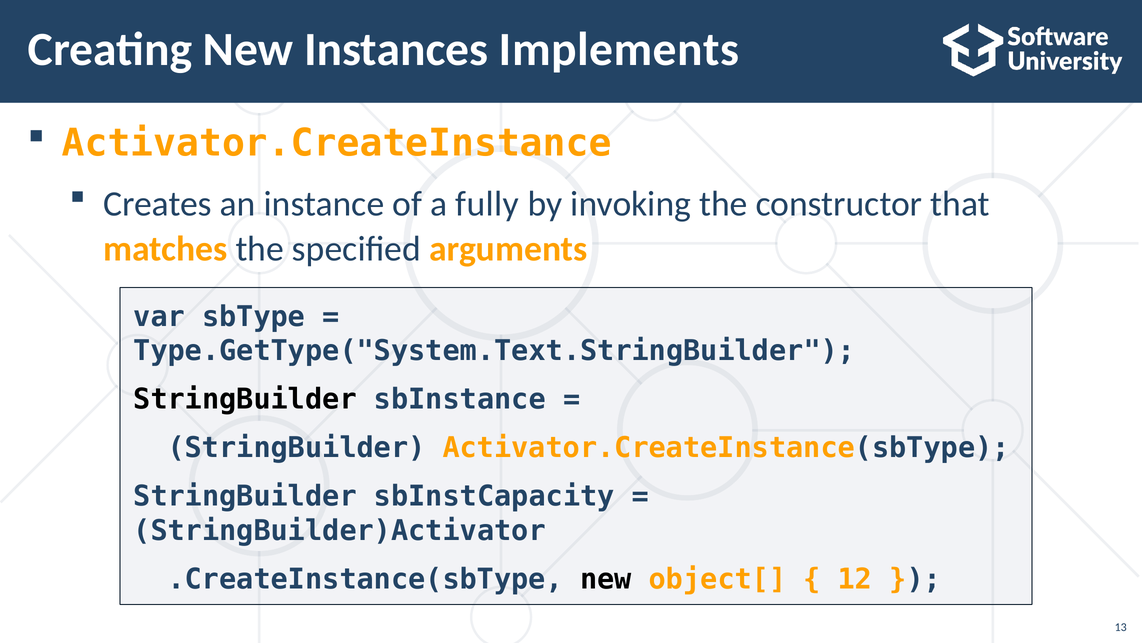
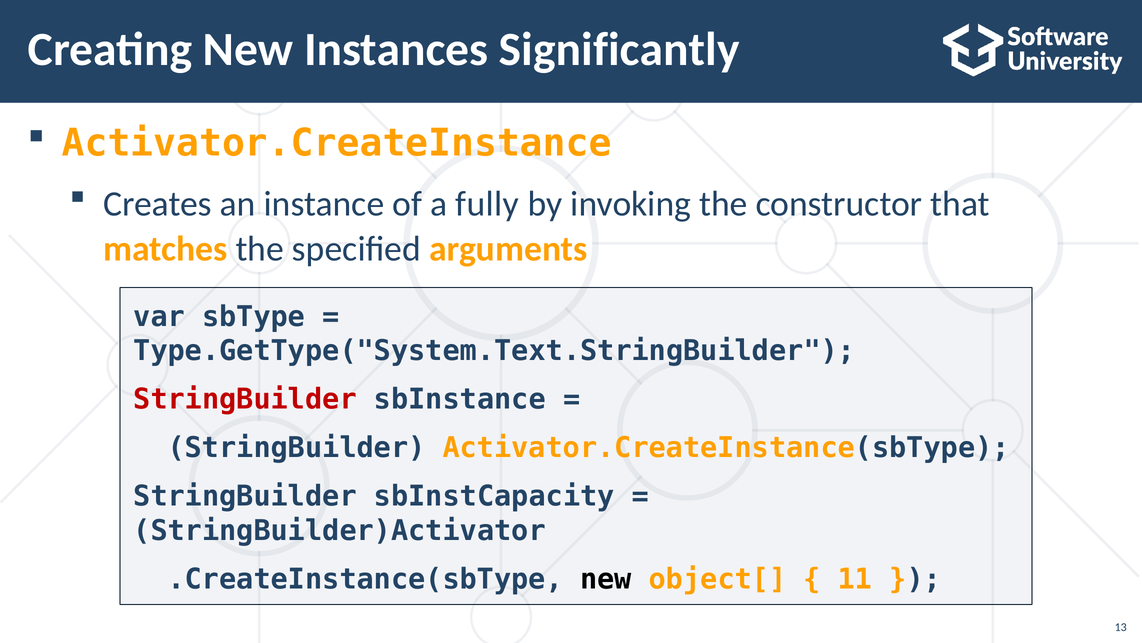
Implements: Implements -> Significantly
StringBuilder at (245, 399) colour: black -> red
12: 12 -> 11
